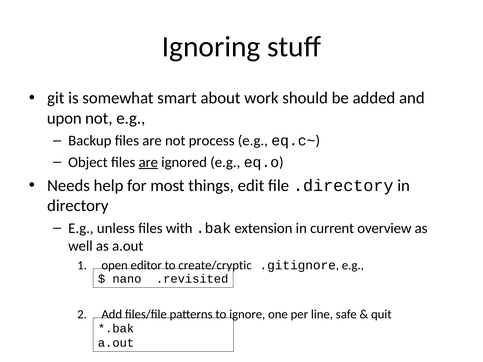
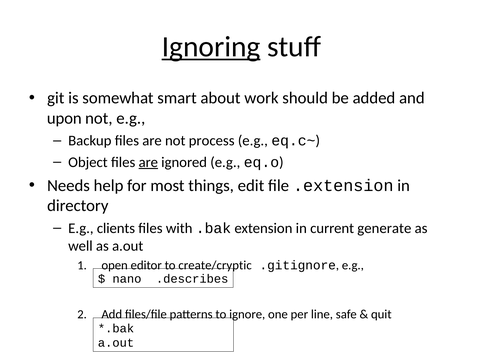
Ignoring underline: none -> present
.directory: .directory -> .extension
unless: unless -> clients
overview: overview -> generate
.revisited: .revisited -> .describes
